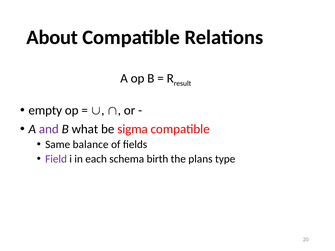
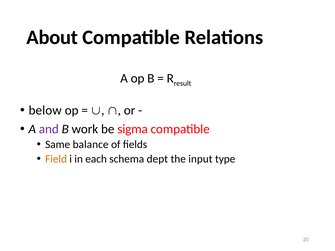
empty: empty -> below
what: what -> work
Field colour: purple -> orange
birth: birth -> dept
plans: plans -> input
